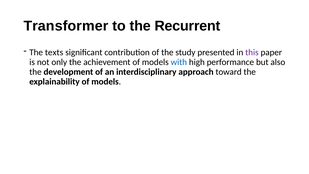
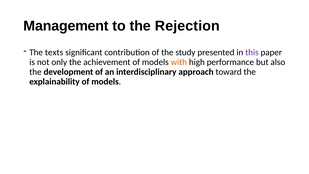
Transformer: Transformer -> Management
Recurrent: Recurrent -> Rejection
with colour: blue -> orange
